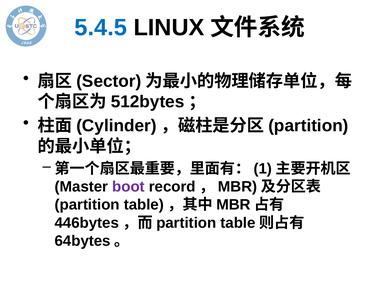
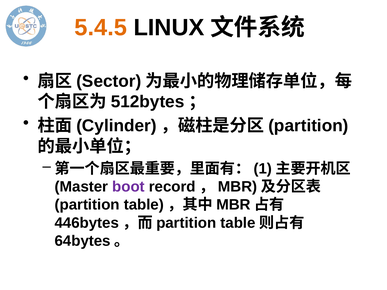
5.4.5 colour: blue -> orange
